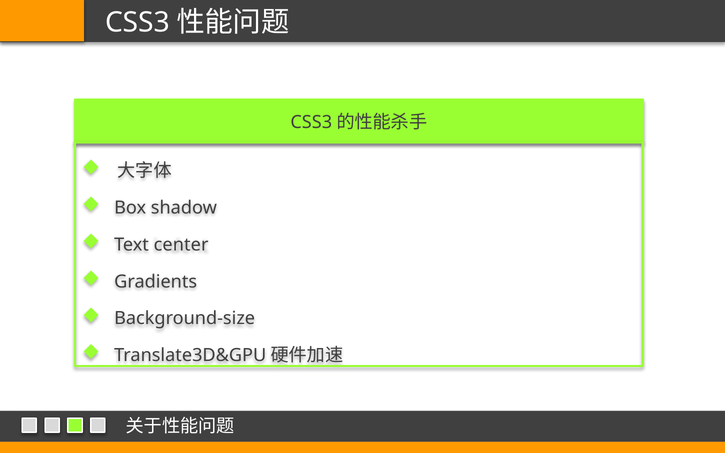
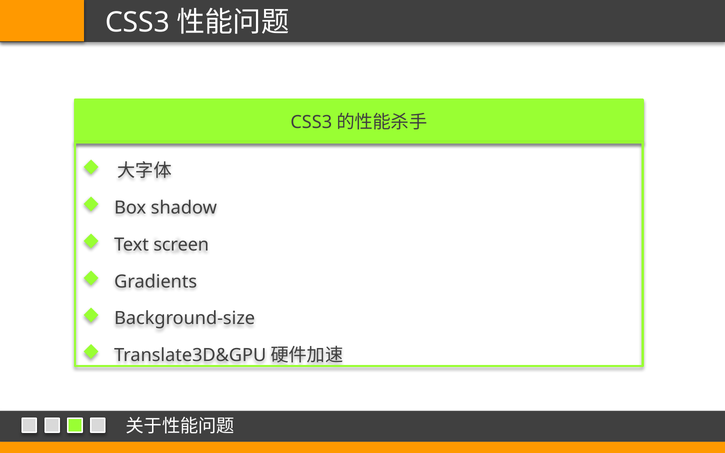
center: center -> screen
